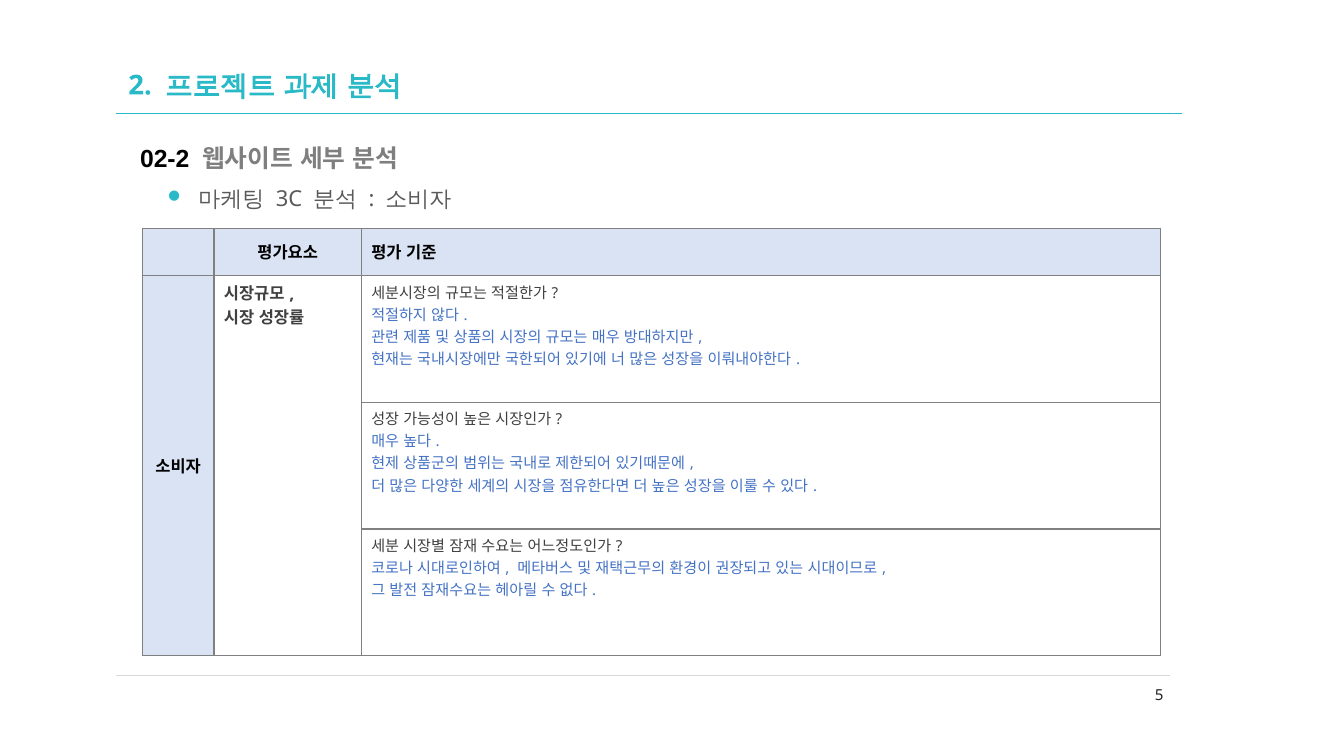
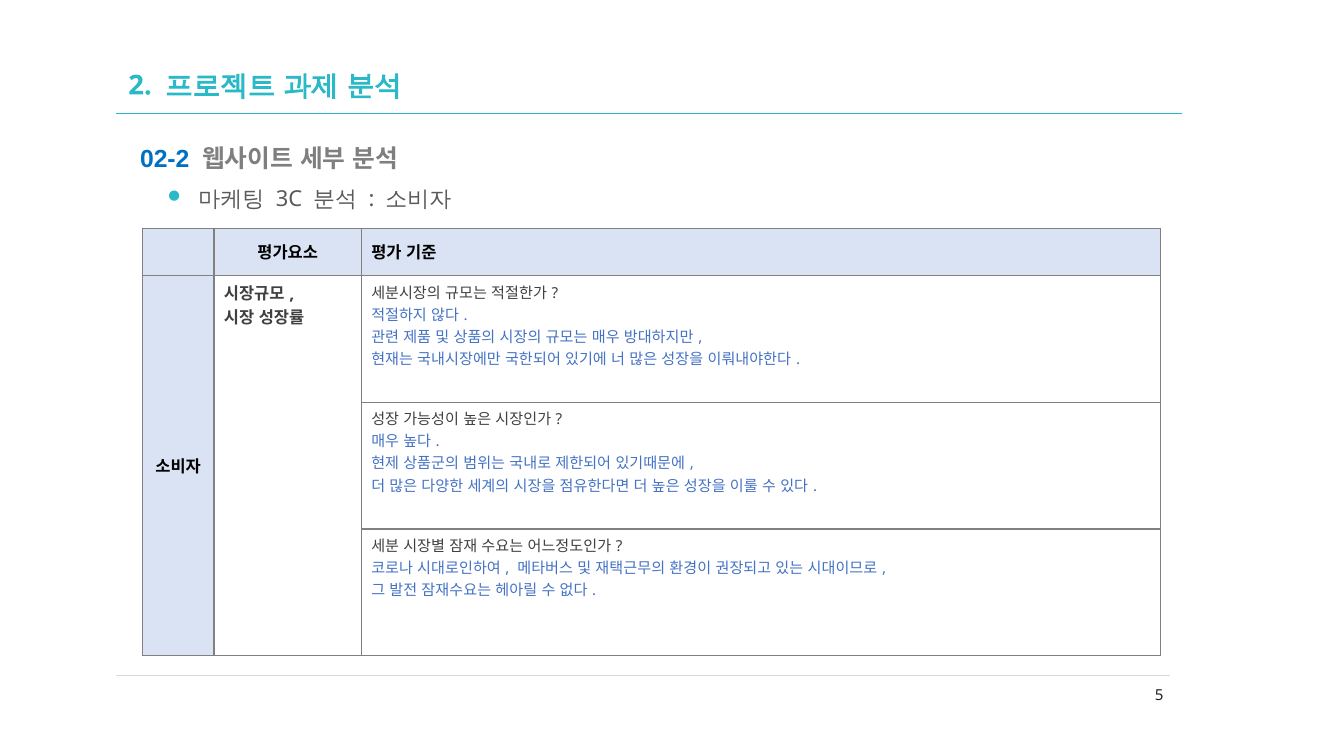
02-2 colour: black -> blue
